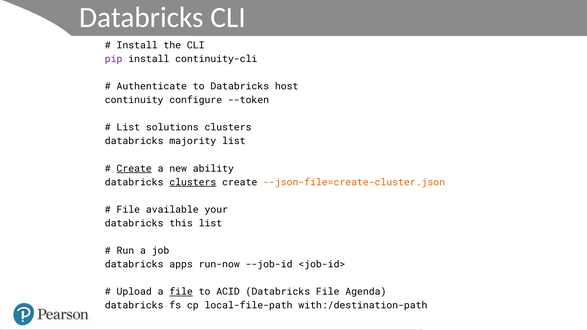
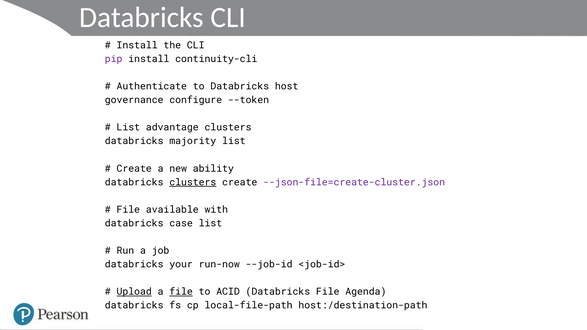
continuity: continuity -> governance
solutions: solutions -> advantage
Create at (134, 169) underline: present -> none
--json-file=create-cluster.json colour: orange -> purple
your: your -> with
this: this -> case
apps: apps -> your
Upload underline: none -> present
with:/destination-path: with:/destination-path -> host:/destination-path
